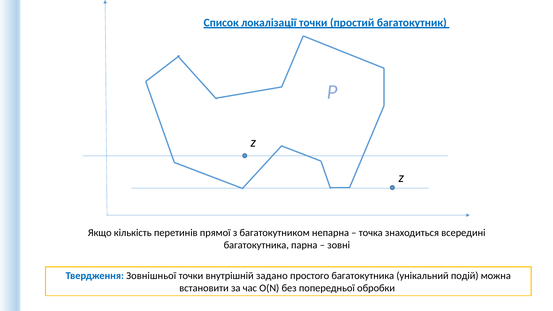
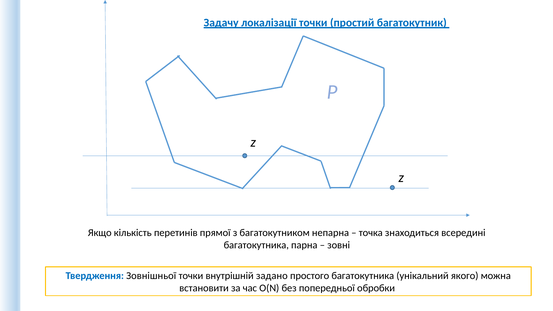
Список: Список -> Задачу
подій: подій -> якого
